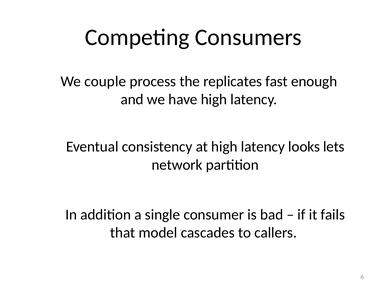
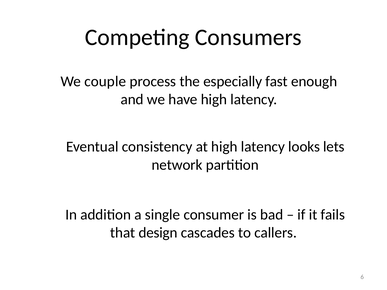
replicates: replicates -> especially
model: model -> design
